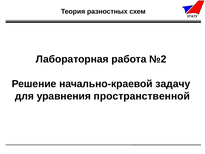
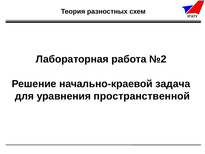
задачу: задачу -> задача
